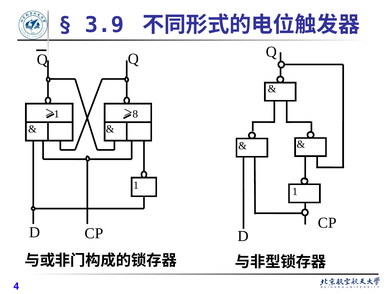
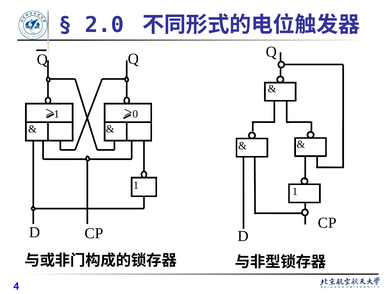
3.9: 3.9 -> 2.0
8: 8 -> 0
